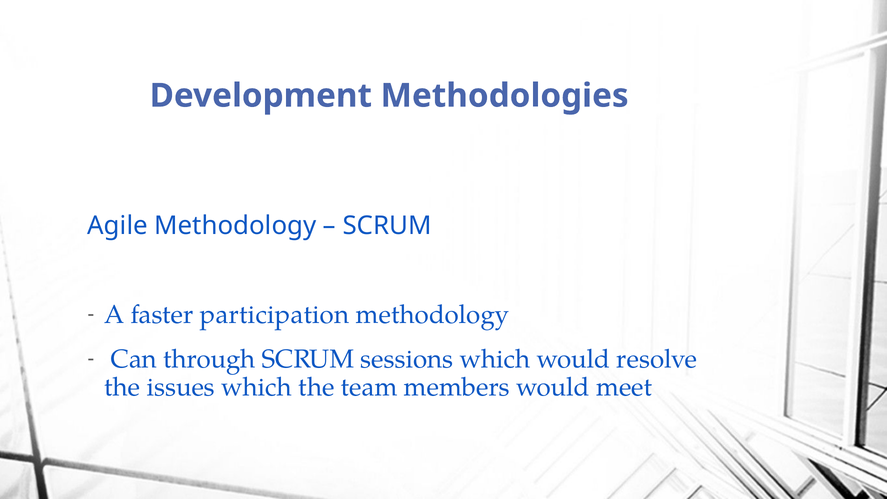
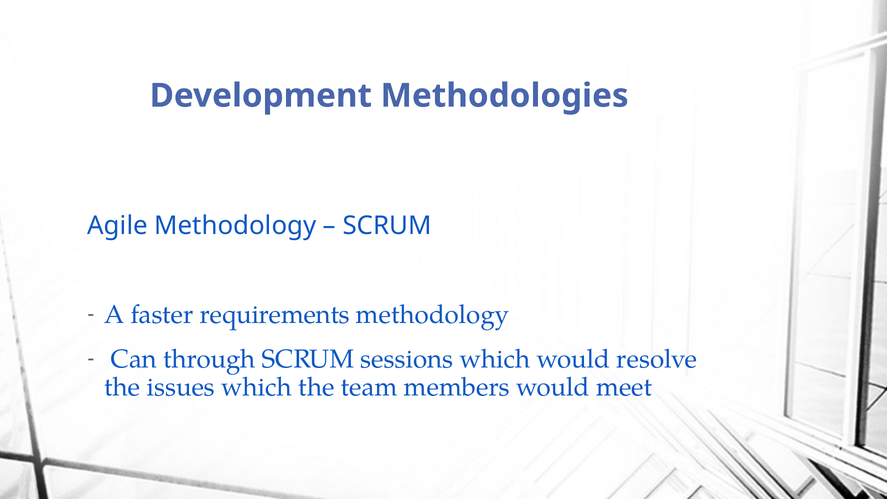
participation: participation -> requirements
